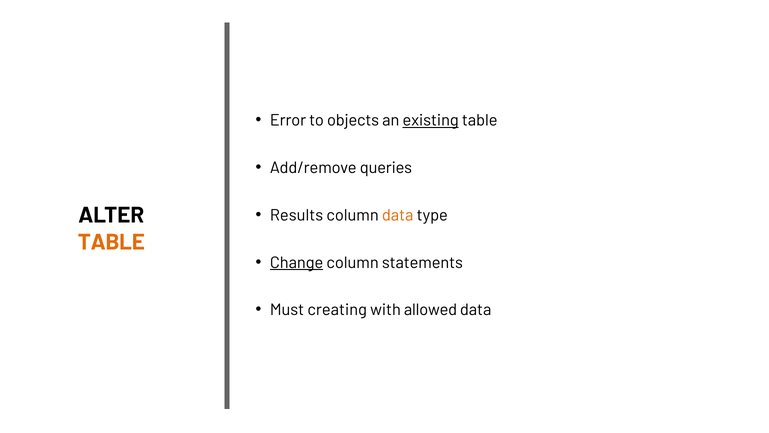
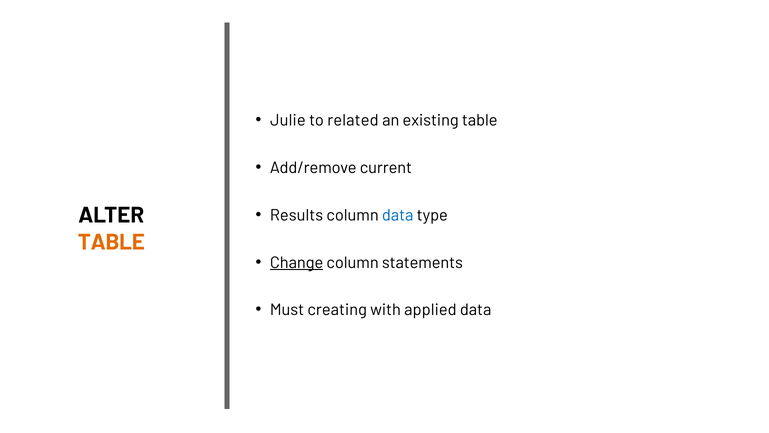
Error: Error -> Julie
objects: objects -> related
existing underline: present -> none
queries: queries -> current
data at (398, 215) colour: orange -> blue
allowed: allowed -> applied
